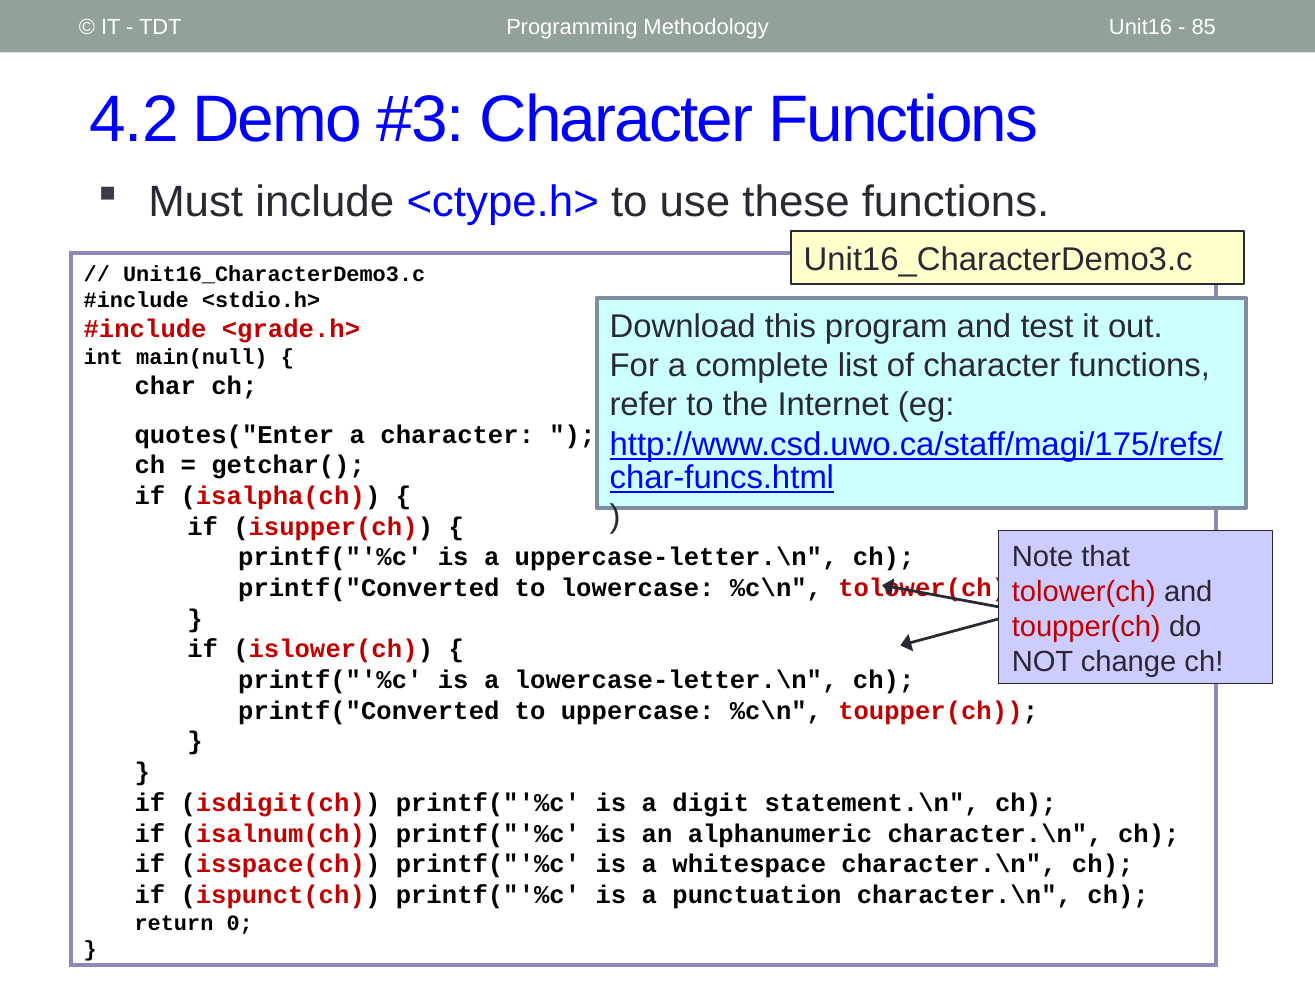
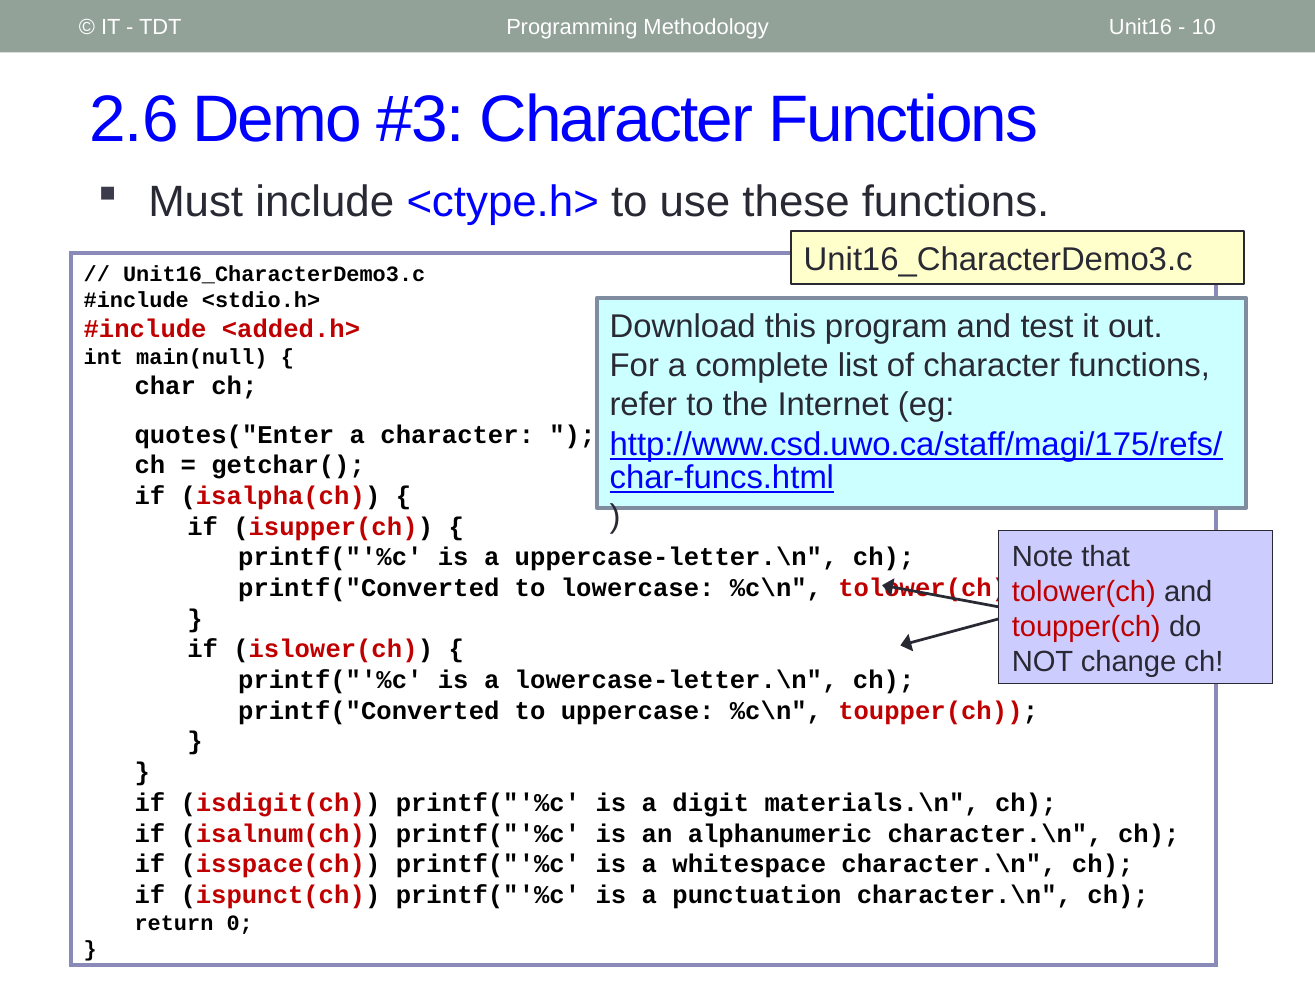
85: 85 -> 10
4.2: 4.2 -> 2.6
<grade.h>: <grade.h> -> <added.h>
statement.\n: statement.\n -> materials.\n
